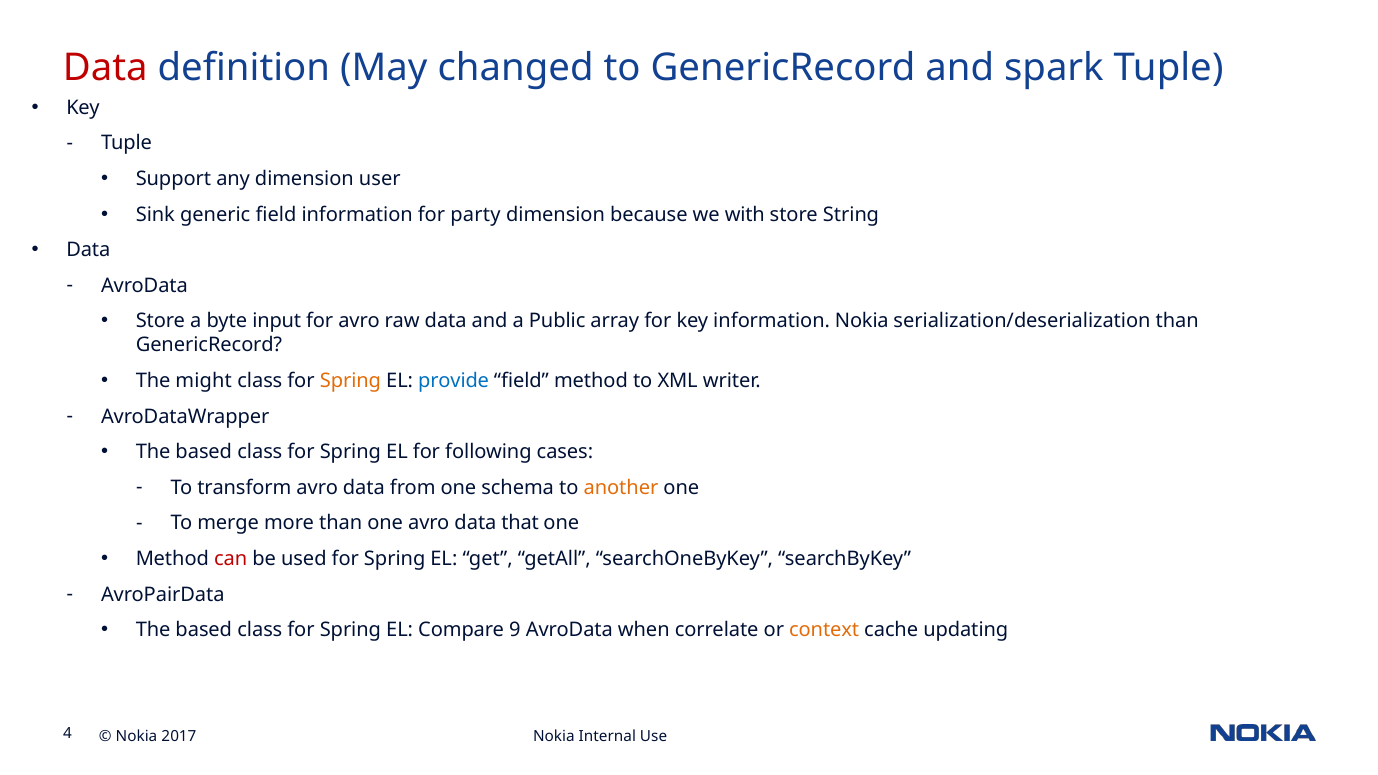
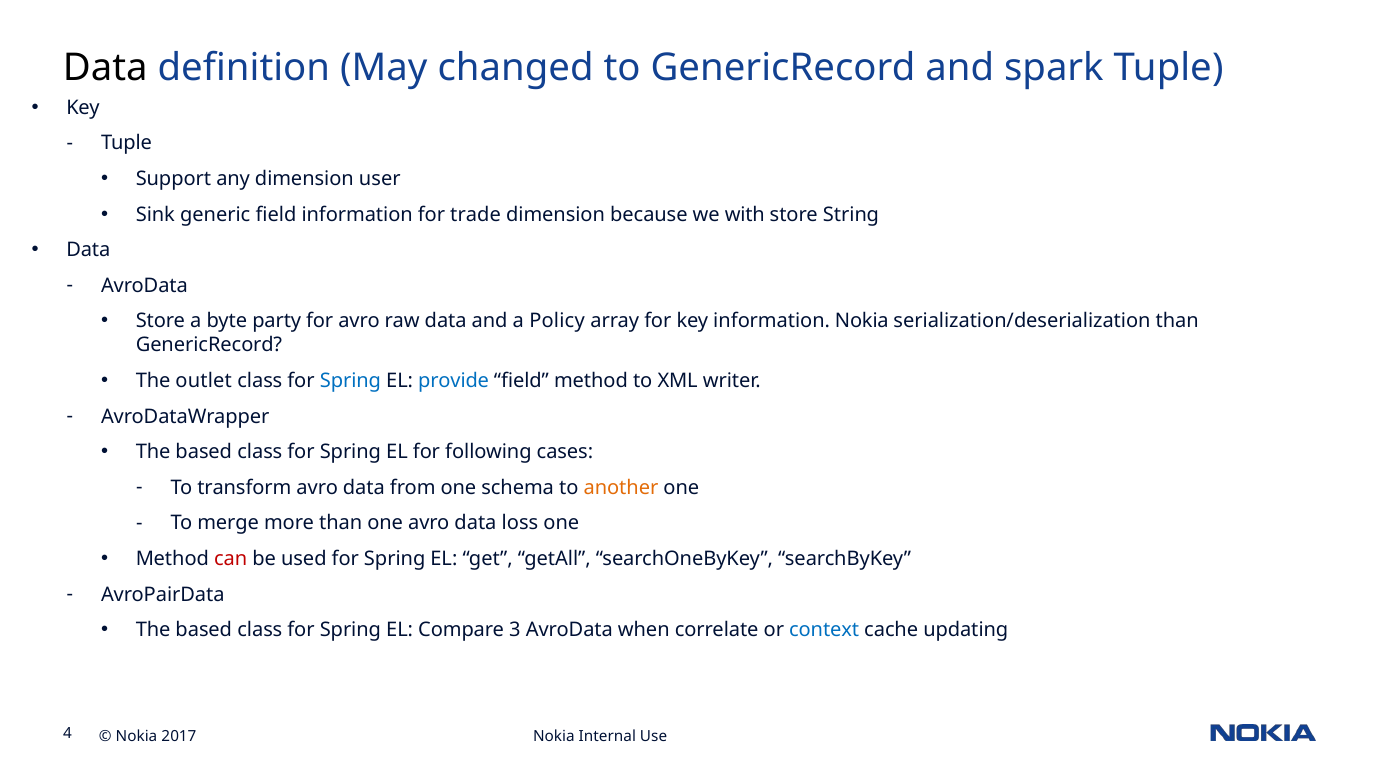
Data at (105, 68) colour: red -> black
party: party -> trade
input: input -> party
Public: Public -> Policy
might: might -> outlet
Spring at (350, 381) colour: orange -> blue
that: that -> loss
9: 9 -> 3
context colour: orange -> blue
